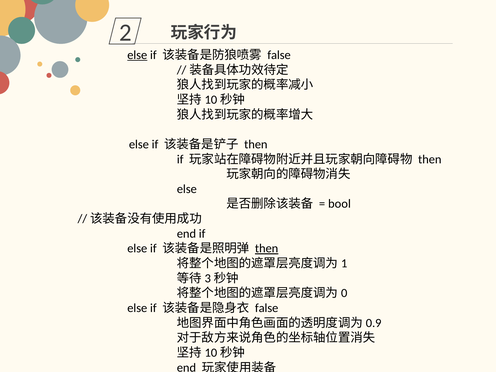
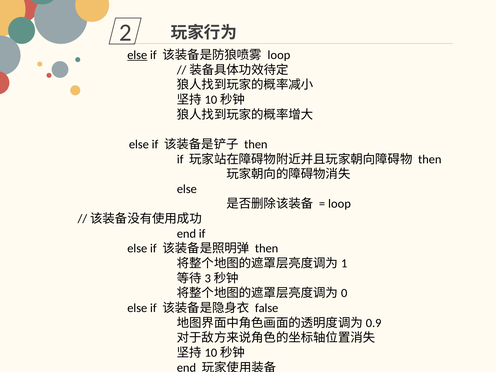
false at (279, 55): false -> loop
bool at (339, 204): bool -> loop
then at (267, 249) underline: present -> none
